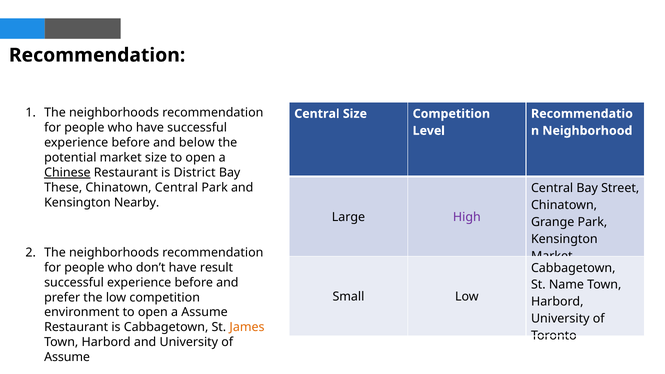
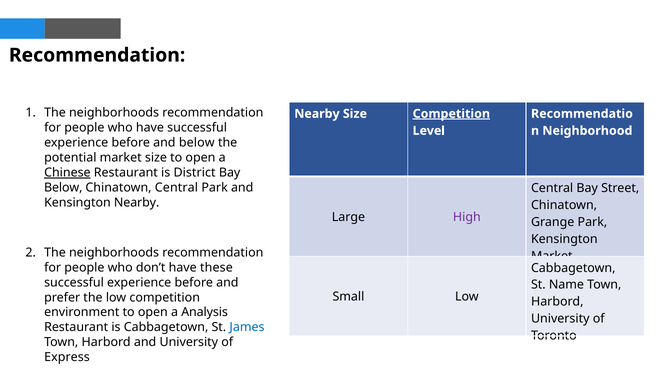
Central at (317, 114): Central -> Nearby
Competition at (451, 114) underline: none -> present
These at (63, 188): These -> Below
result: result -> these
a Assume: Assume -> Analysis
James colour: orange -> blue
Assume at (67, 357): Assume -> Express
